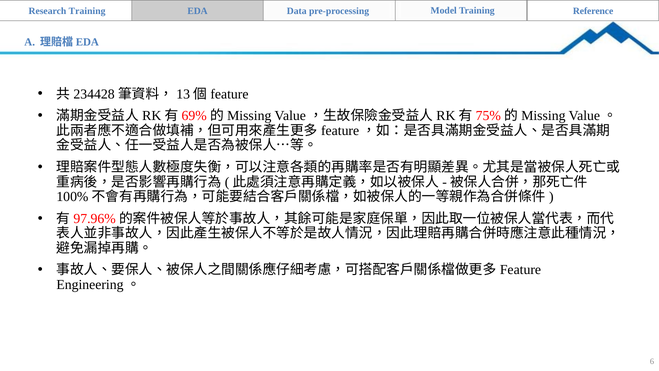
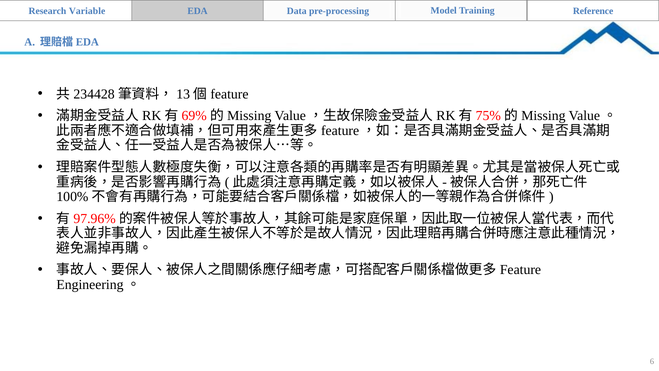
Research Training: Training -> Variable
